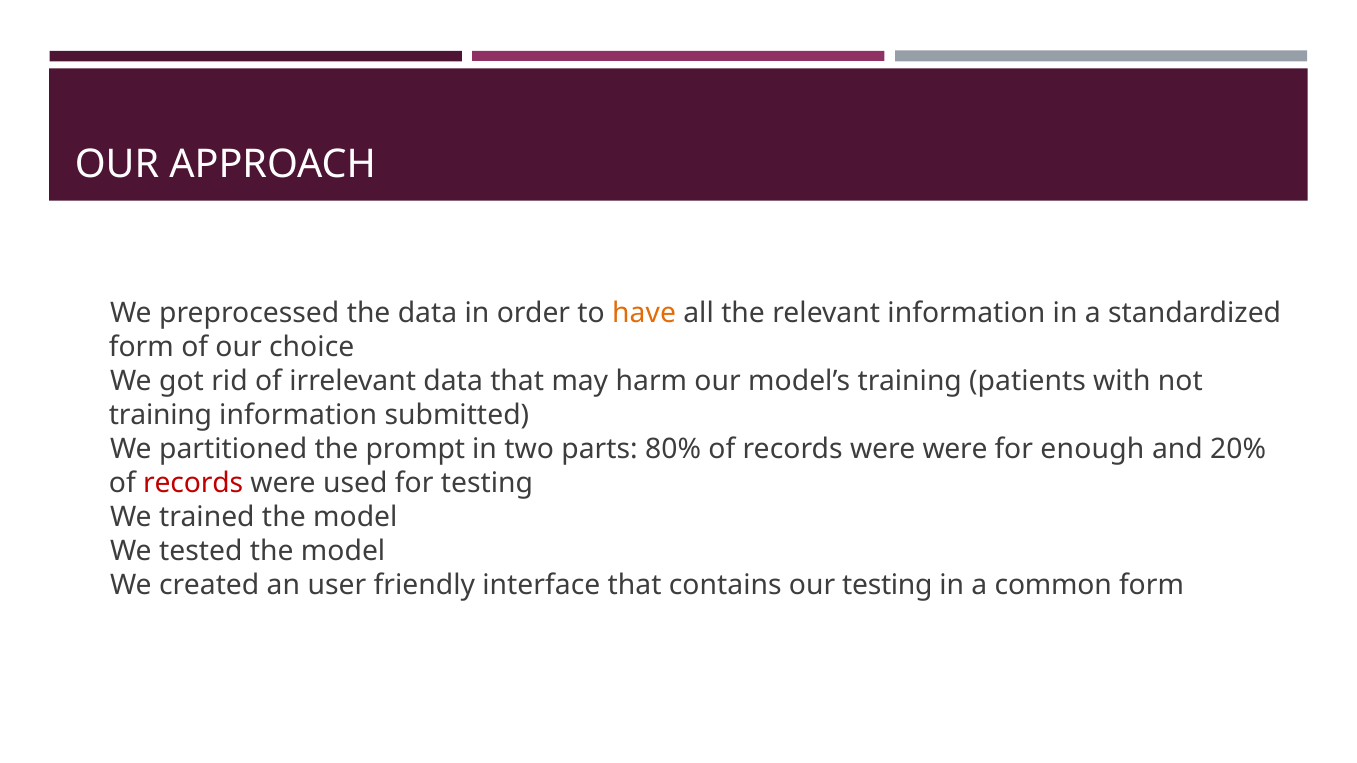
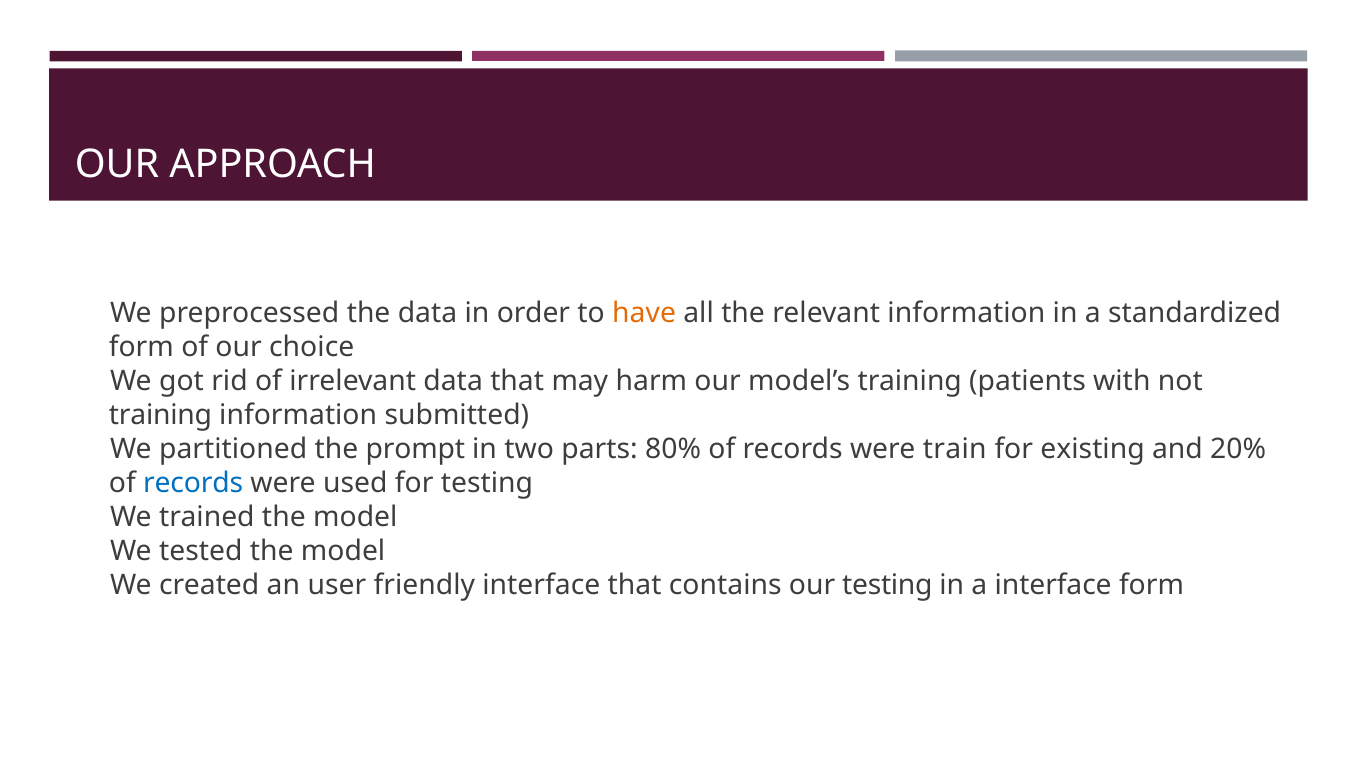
were were: were -> train
enough: enough -> existing
records at (193, 483) colour: red -> blue
a common: common -> interface
